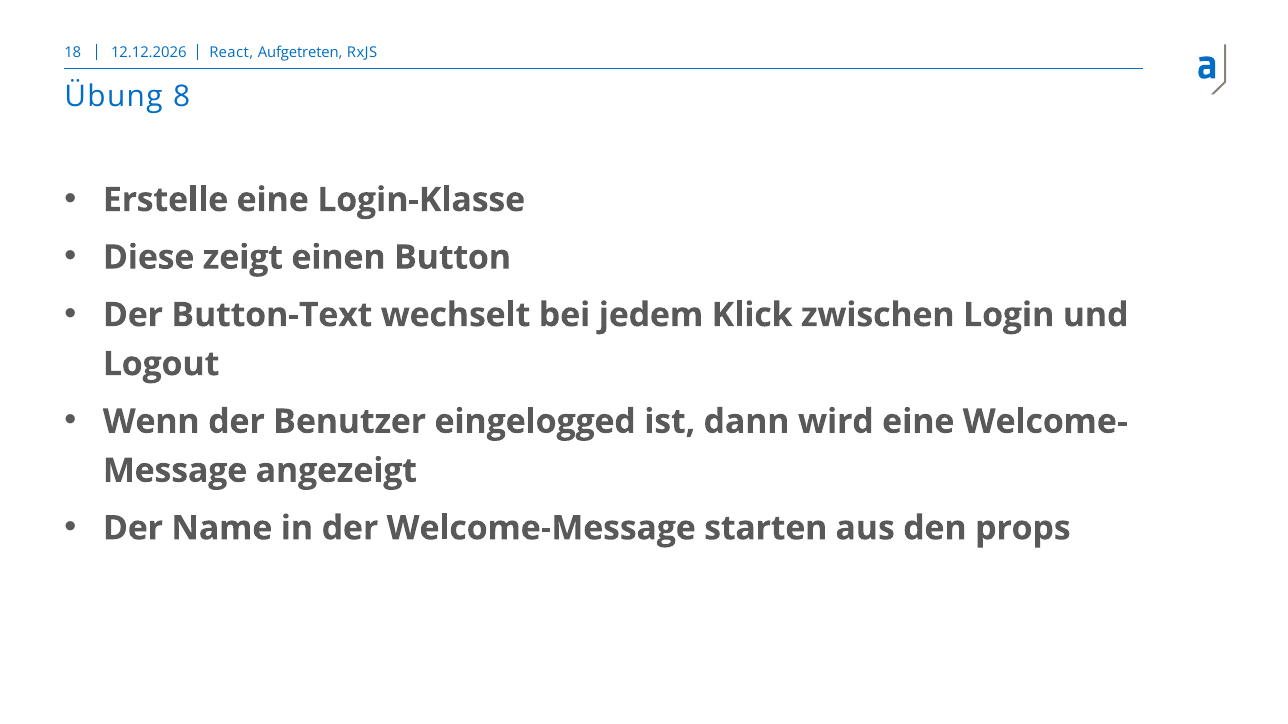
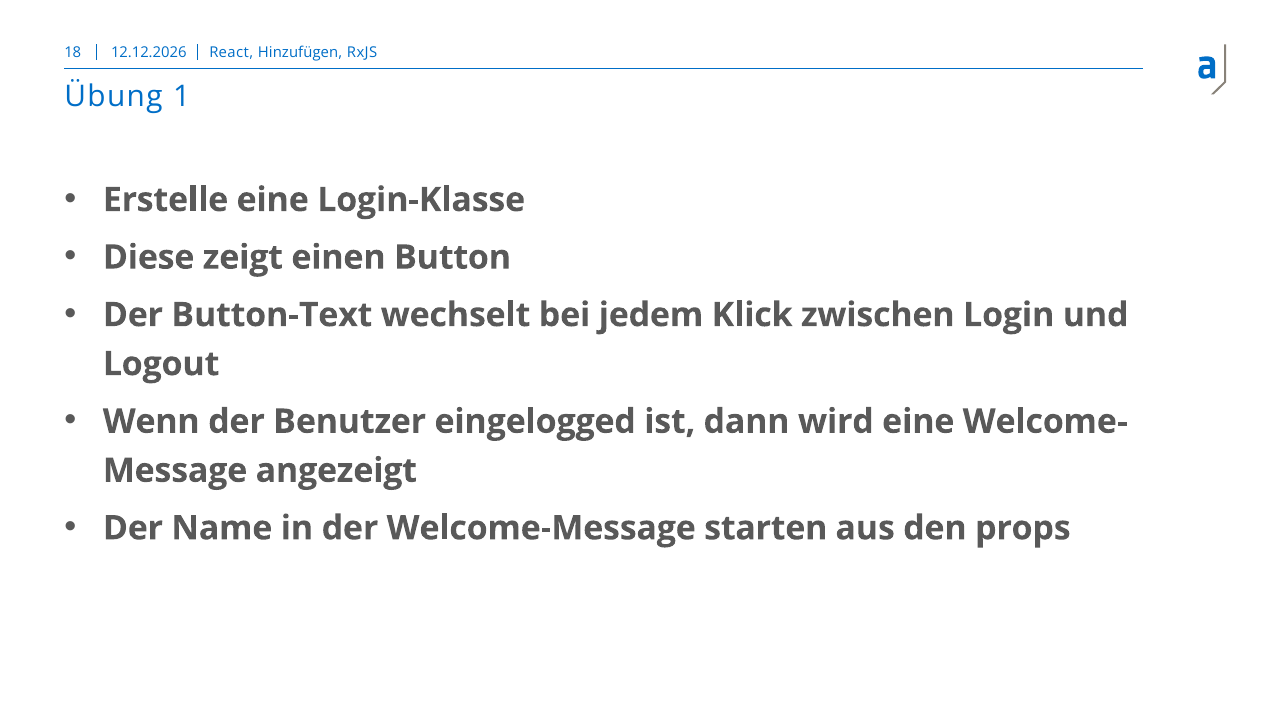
Aufgetreten: Aufgetreten -> Hinzufügen
8: 8 -> 1
